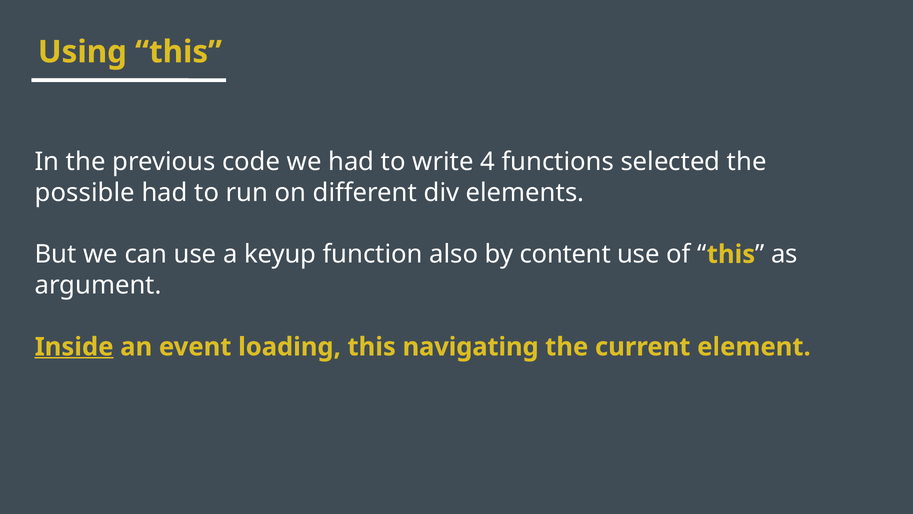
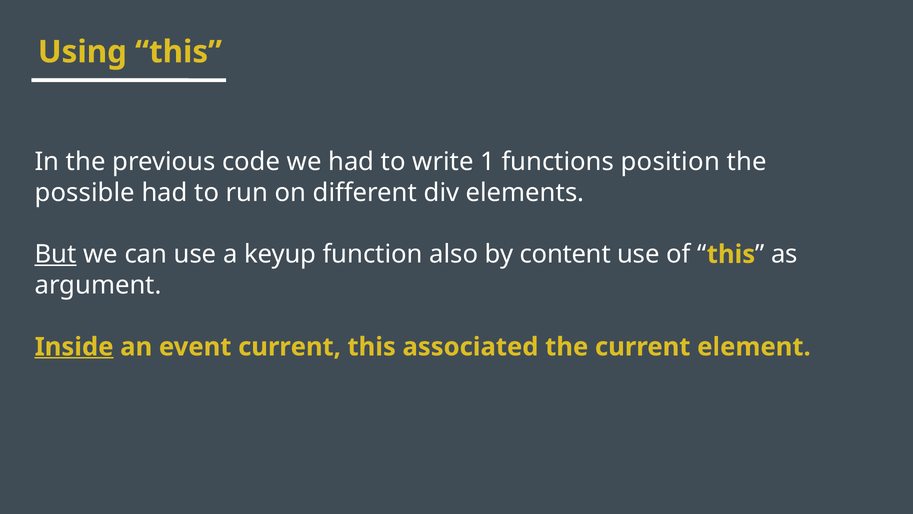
4: 4 -> 1
selected: selected -> position
But underline: none -> present
event loading: loading -> current
navigating: navigating -> associated
